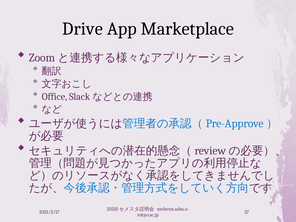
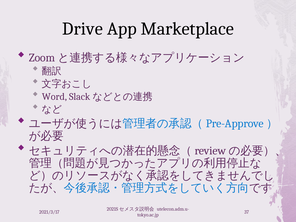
Office: Office -> Word
